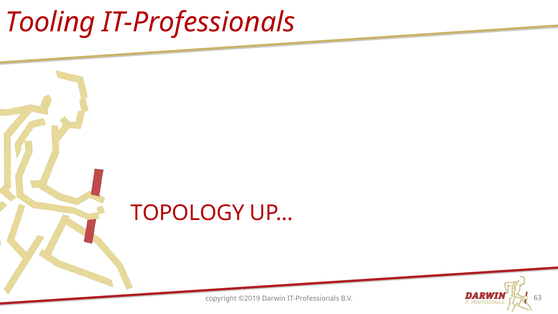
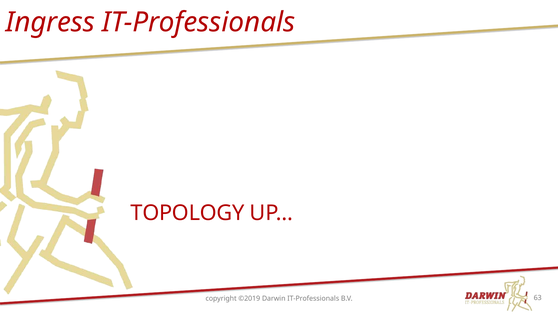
Tooling: Tooling -> Ingress
